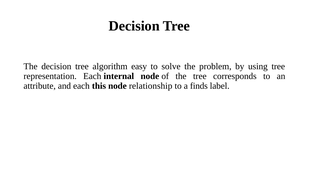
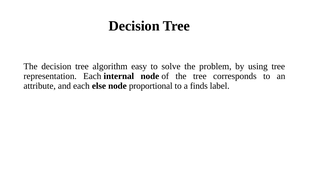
this: this -> else
relationship: relationship -> proportional
